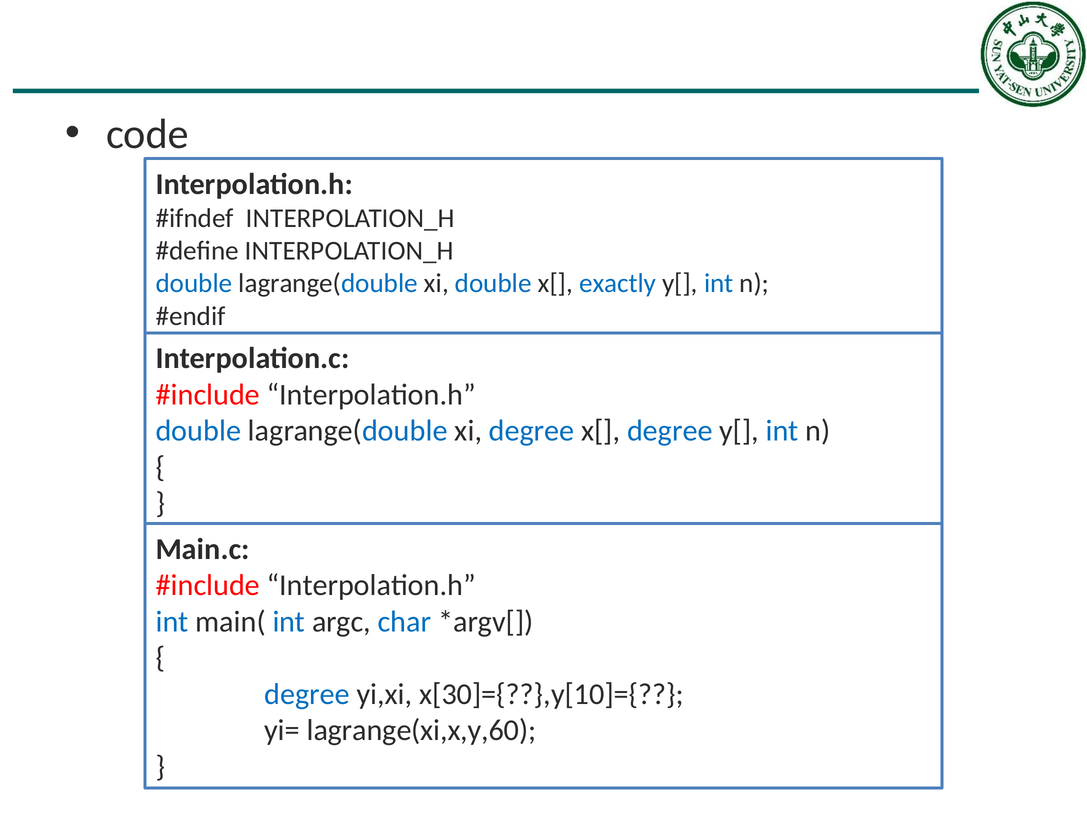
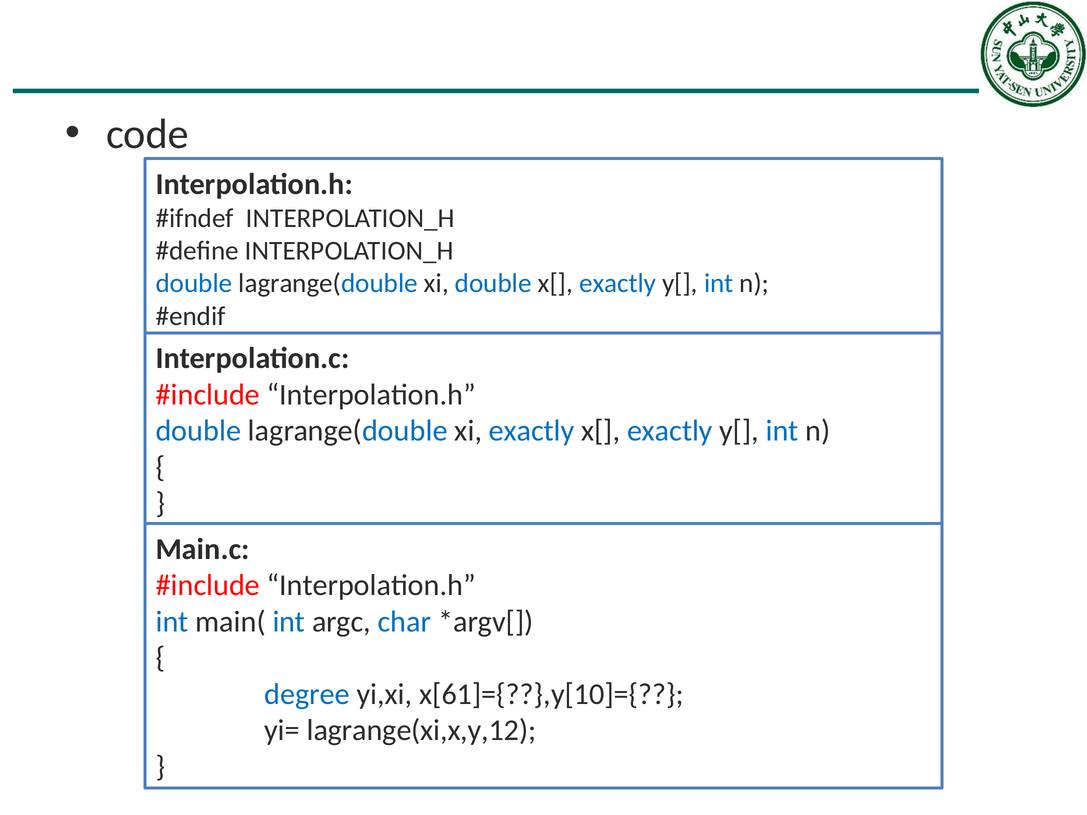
xi degree: degree -> exactly
degree at (670, 431): degree -> exactly
x[30]={??},y[10]={: x[30]={??},y[10]={ -> x[61]={??},y[10]={
lagrange(xi,x,y,60: lagrange(xi,x,y,60 -> lagrange(xi,x,y,12
